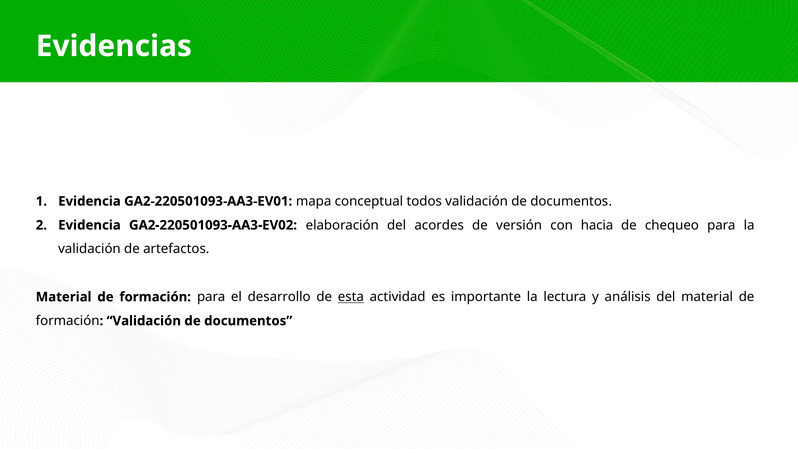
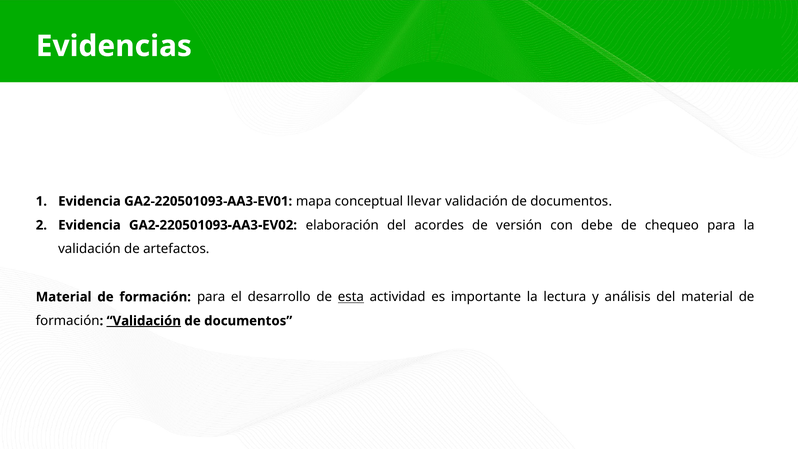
todos: todos -> llevar
hacia: hacia -> debe
Validación at (144, 321) underline: none -> present
